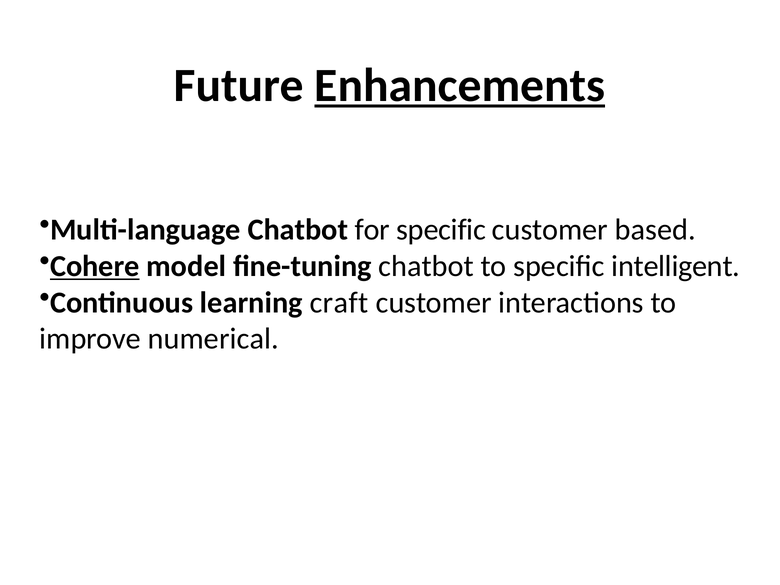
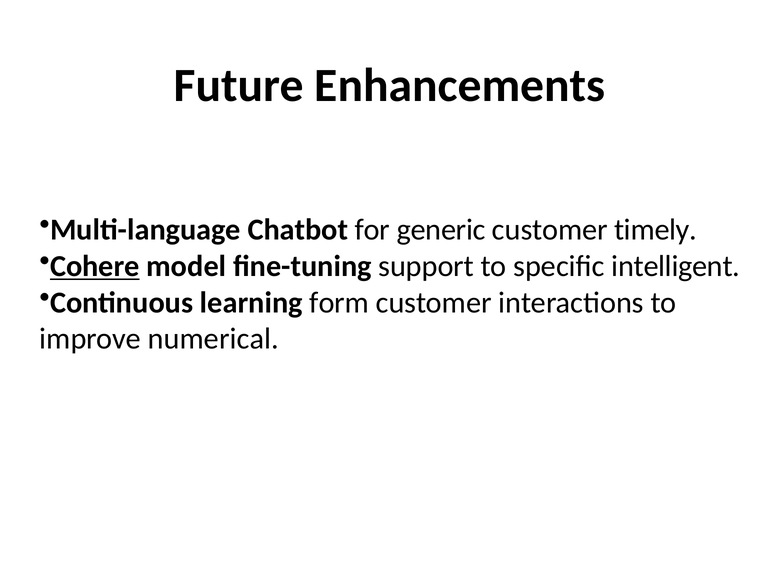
Enhancements underline: present -> none
for specific: specific -> generic
based: based -> timely
fine-tuning chatbot: chatbot -> support
craft: craft -> form
